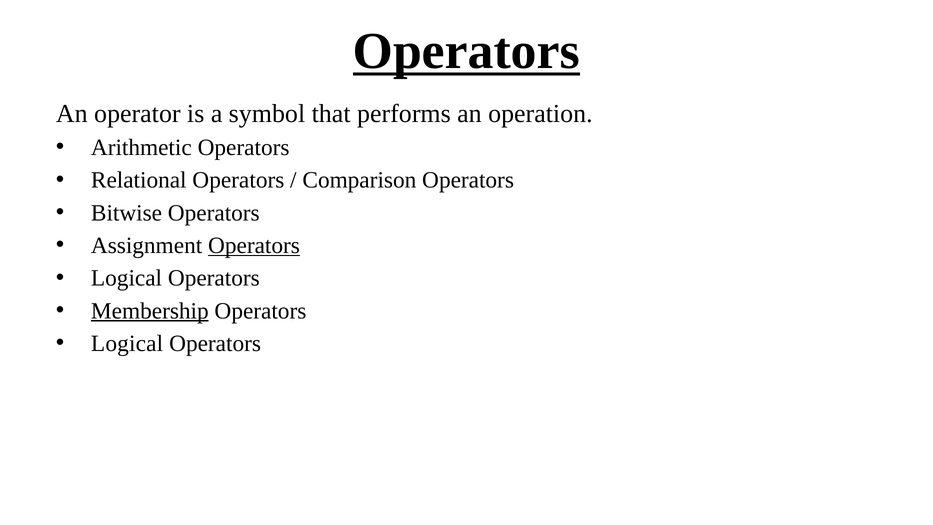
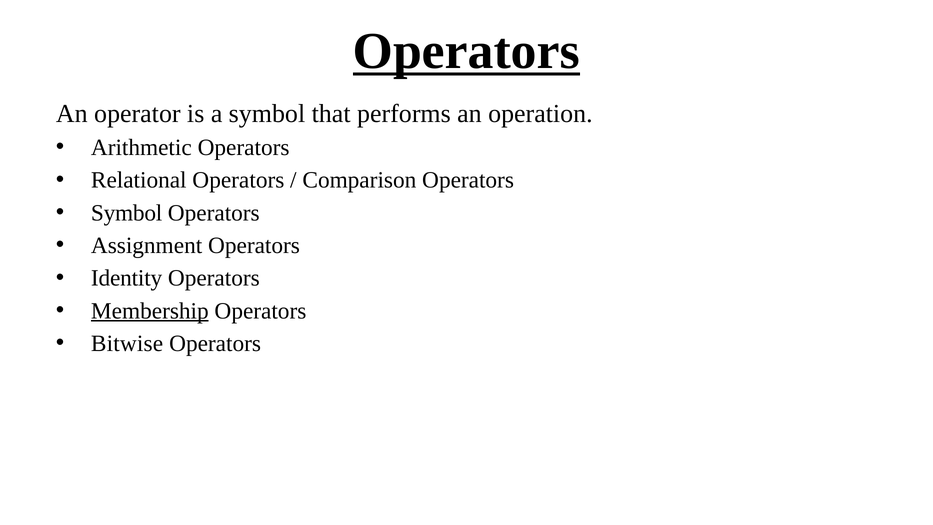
Bitwise at (127, 213): Bitwise -> Symbol
Operators at (254, 245) underline: present -> none
Logical at (127, 278): Logical -> Identity
Logical at (127, 343): Logical -> Bitwise
